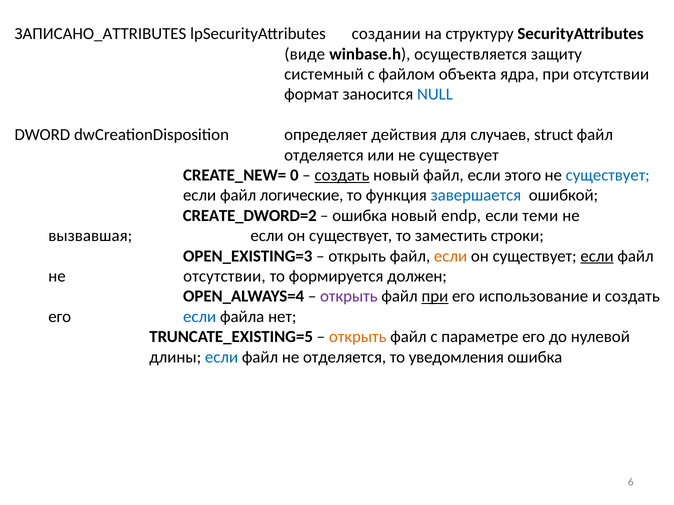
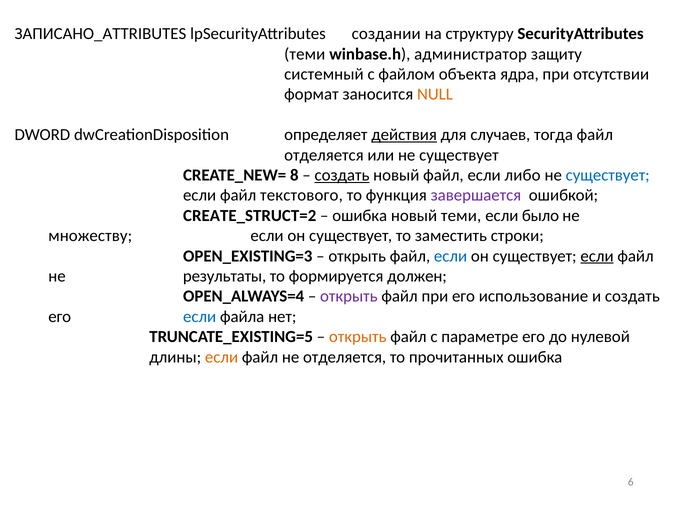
виде at (305, 54): виде -> теми
осуществляется: осуществляется -> администратор
NULL colour: blue -> orange
действия underline: none -> present
struct: struct -> тогда
0: 0 -> 8
этого: этого -> либо
логические: логические -> текстового
завершается colour: blue -> purple
CREATE_DWORD=2: CREATE_DWORD=2 -> CREATE_STRUCT=2
новый endp: endp -> теми
теми: теми -> было
вызвавшая: вызвавшая -> множеству
если at (451, 256) colour: orange -> blue
не отсутствии: отсутствии -> результаты
при at (435, 297) underline: present -> none
если at (222, 357) colour: blue -> orange
уведомления: уведомления -> прочитанных
